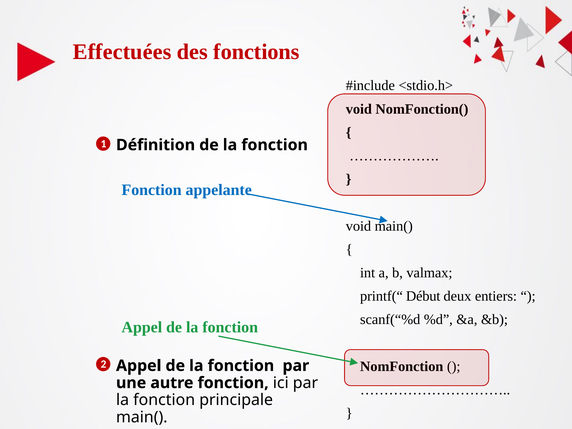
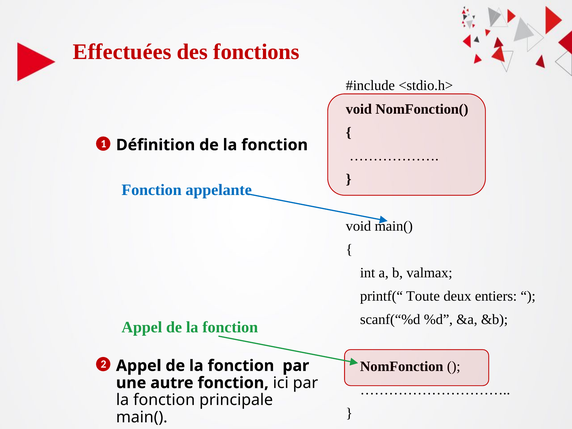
Début: Début -> Toute
